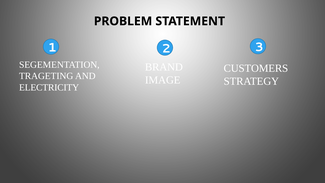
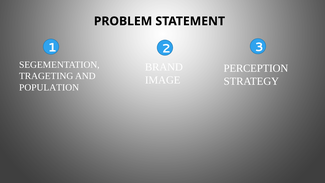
CUSTOMERS: CUSTOMERS -> PERCEPTION
ELECTRICITY: ELECTRICITY -> POPULATION
